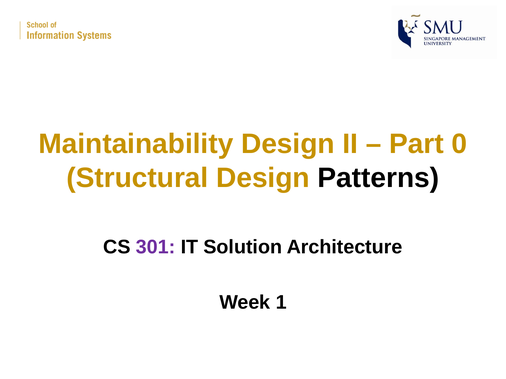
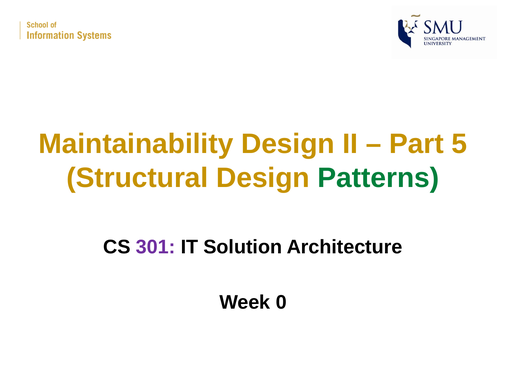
0: 0 -> 5
Patterns colour: black -> green
1: 1 -> 0
